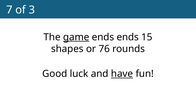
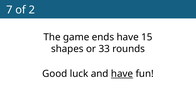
3: 3 -> 2
game underline: present -> none
ends ends: ends -> have
76: 76 -> 33
